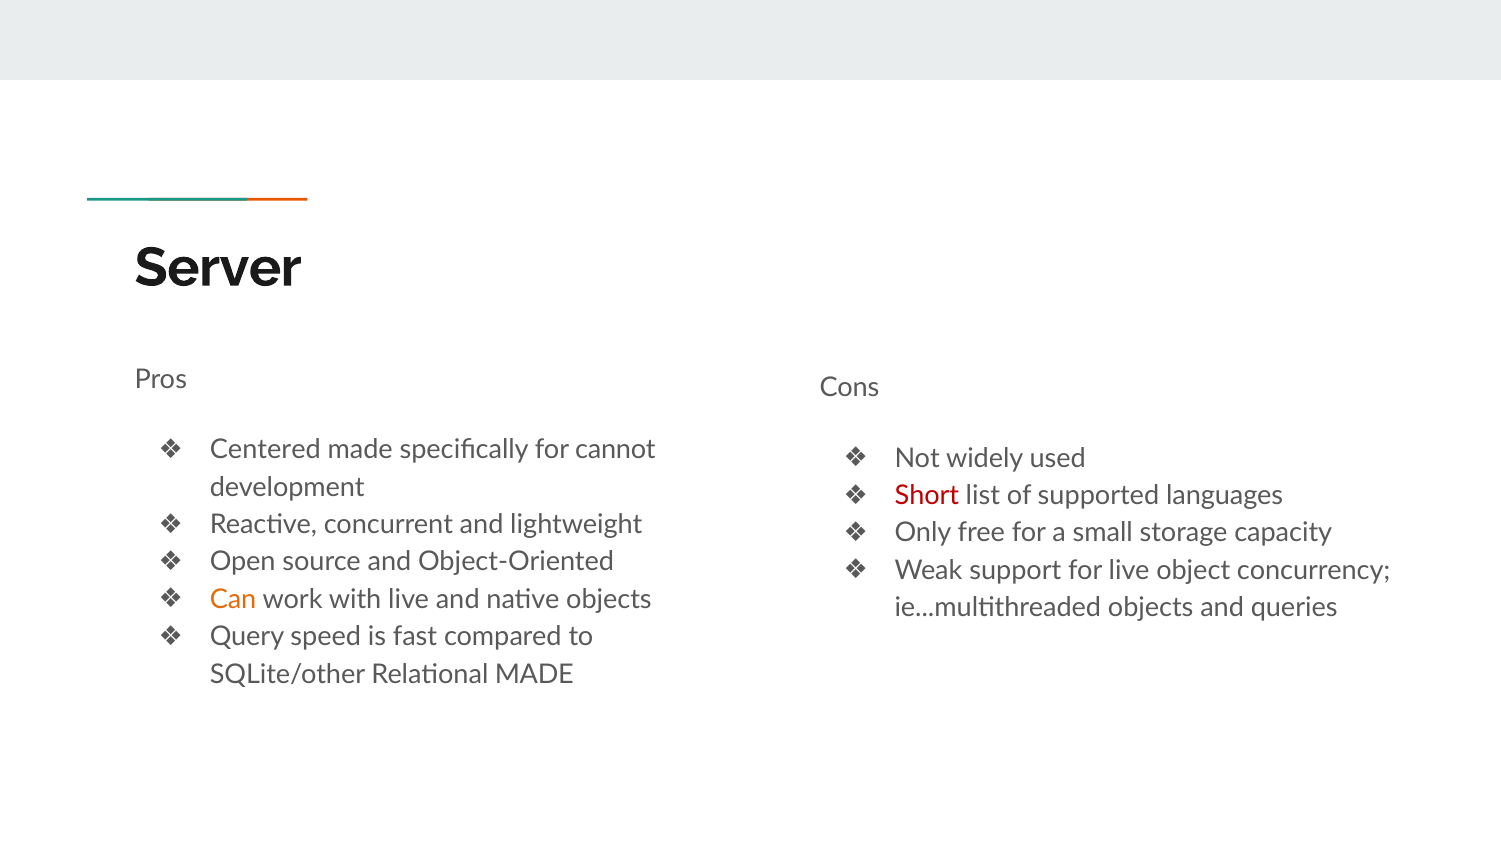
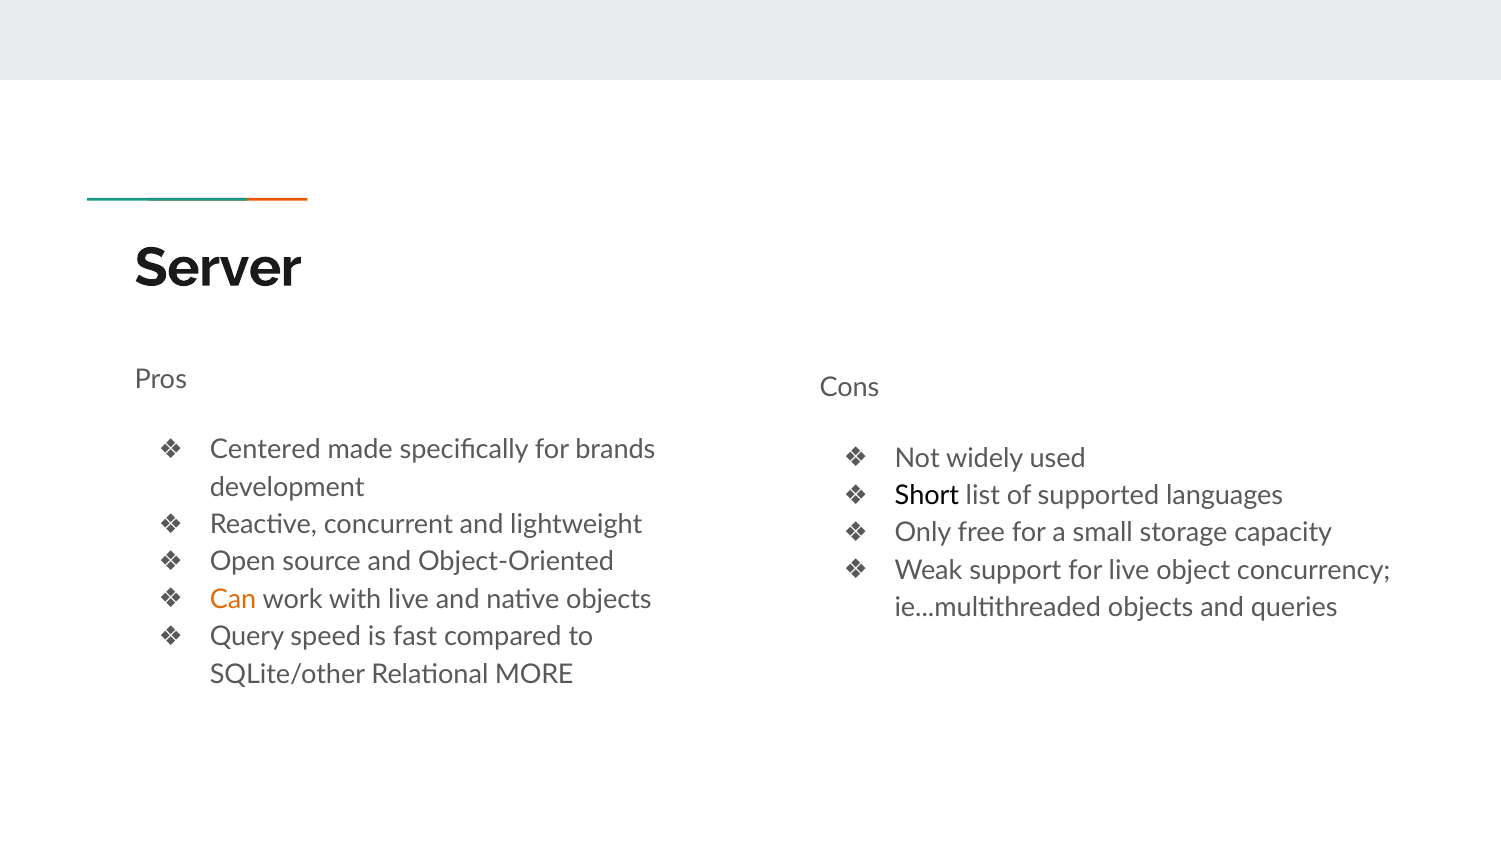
cannot: cannot -> brands
Short colour: red -> black
Relational MADE: MADE -> MORE
